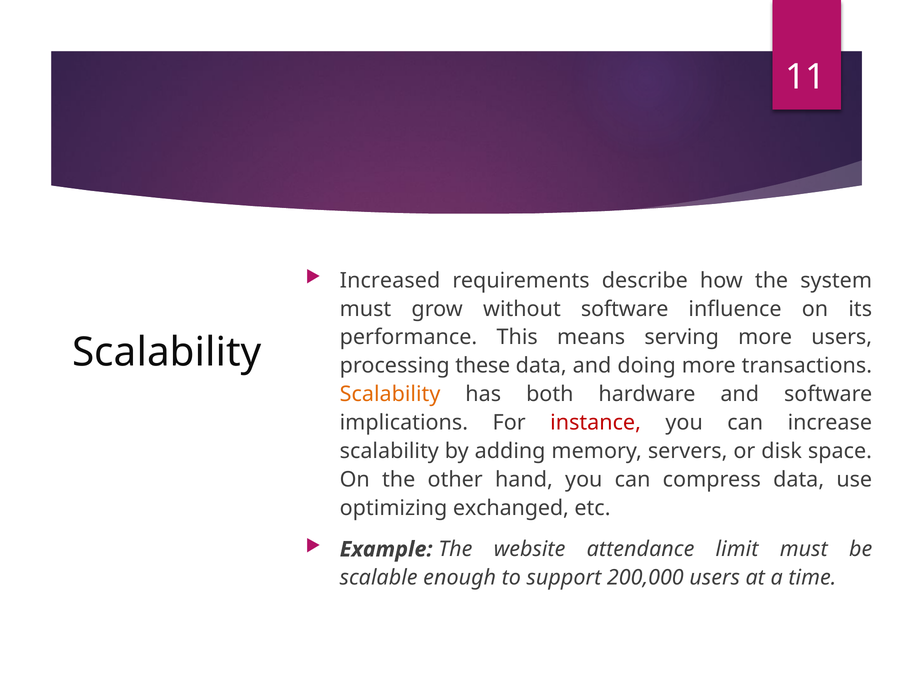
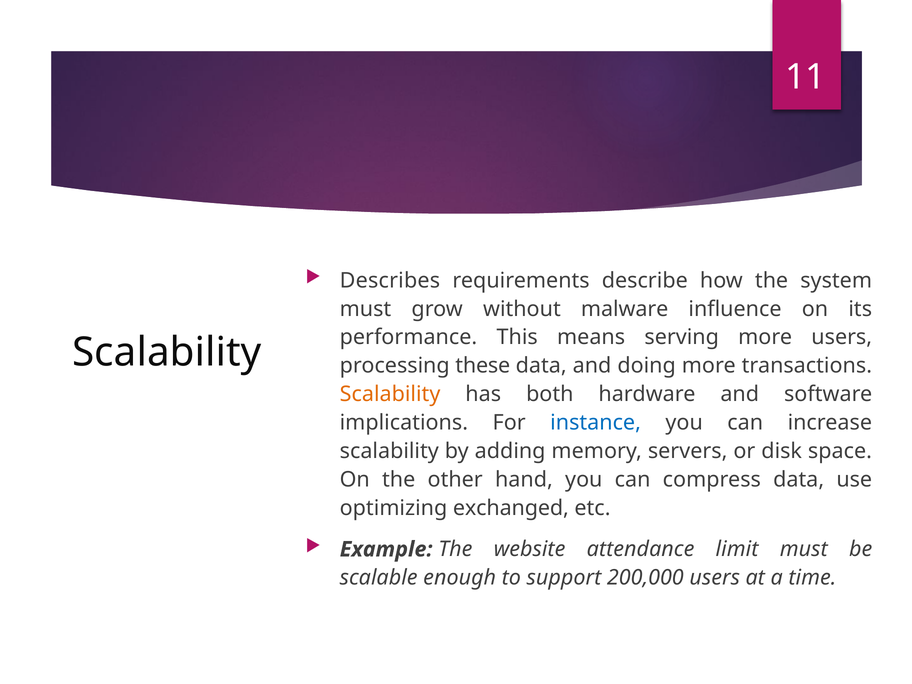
Increased: Increased -> Describes
without software: software -> malware
instance colour: red -> blue
